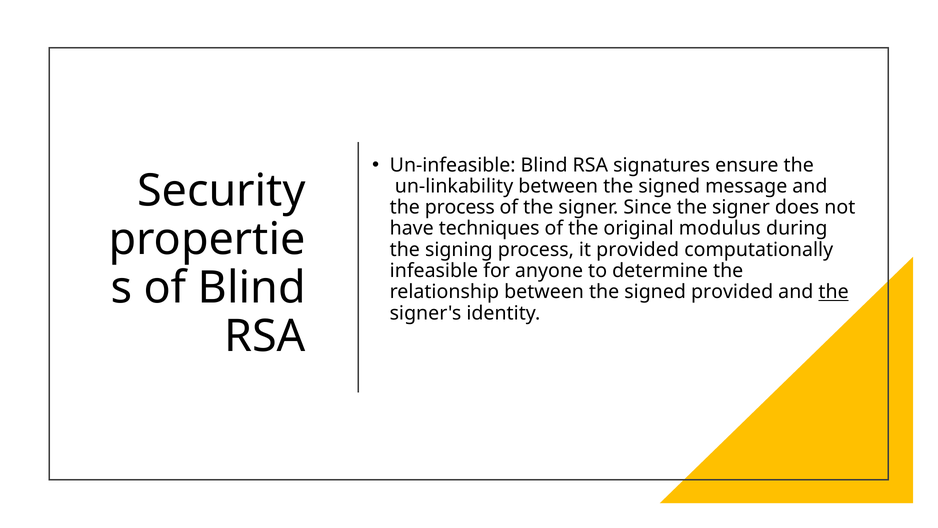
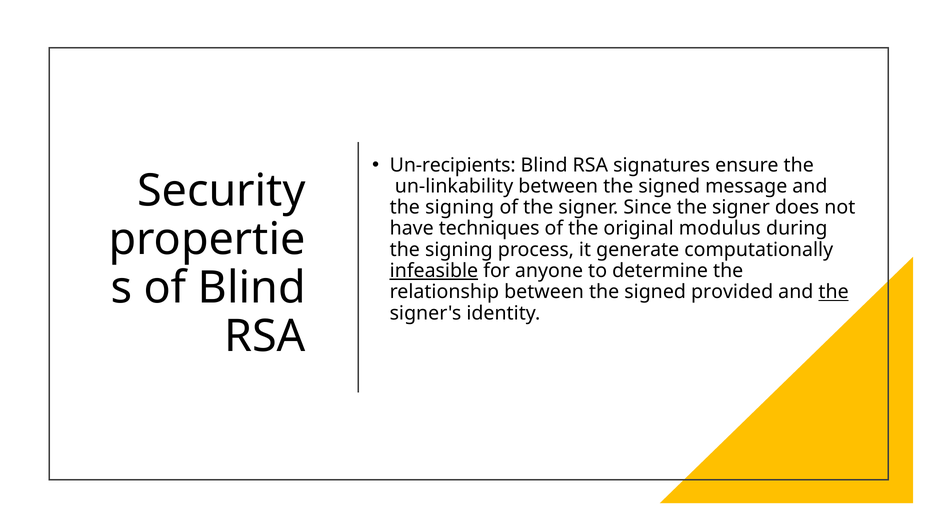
Un-infeasible: Un-infeasible -> Un-recipients
process at (460, 207): process -> signing
it provided: provided -> generate
infeasible underline: none -> present
